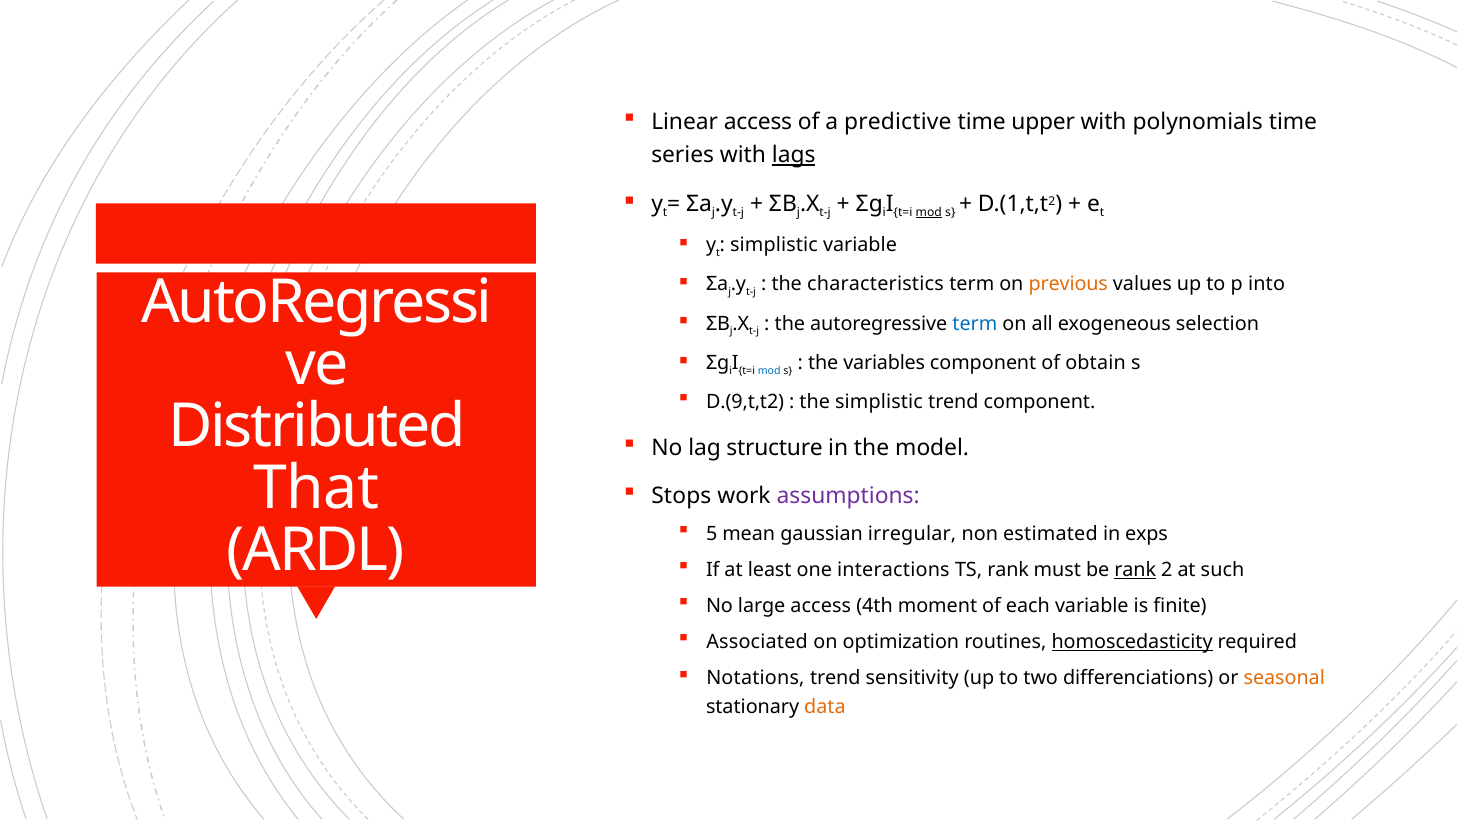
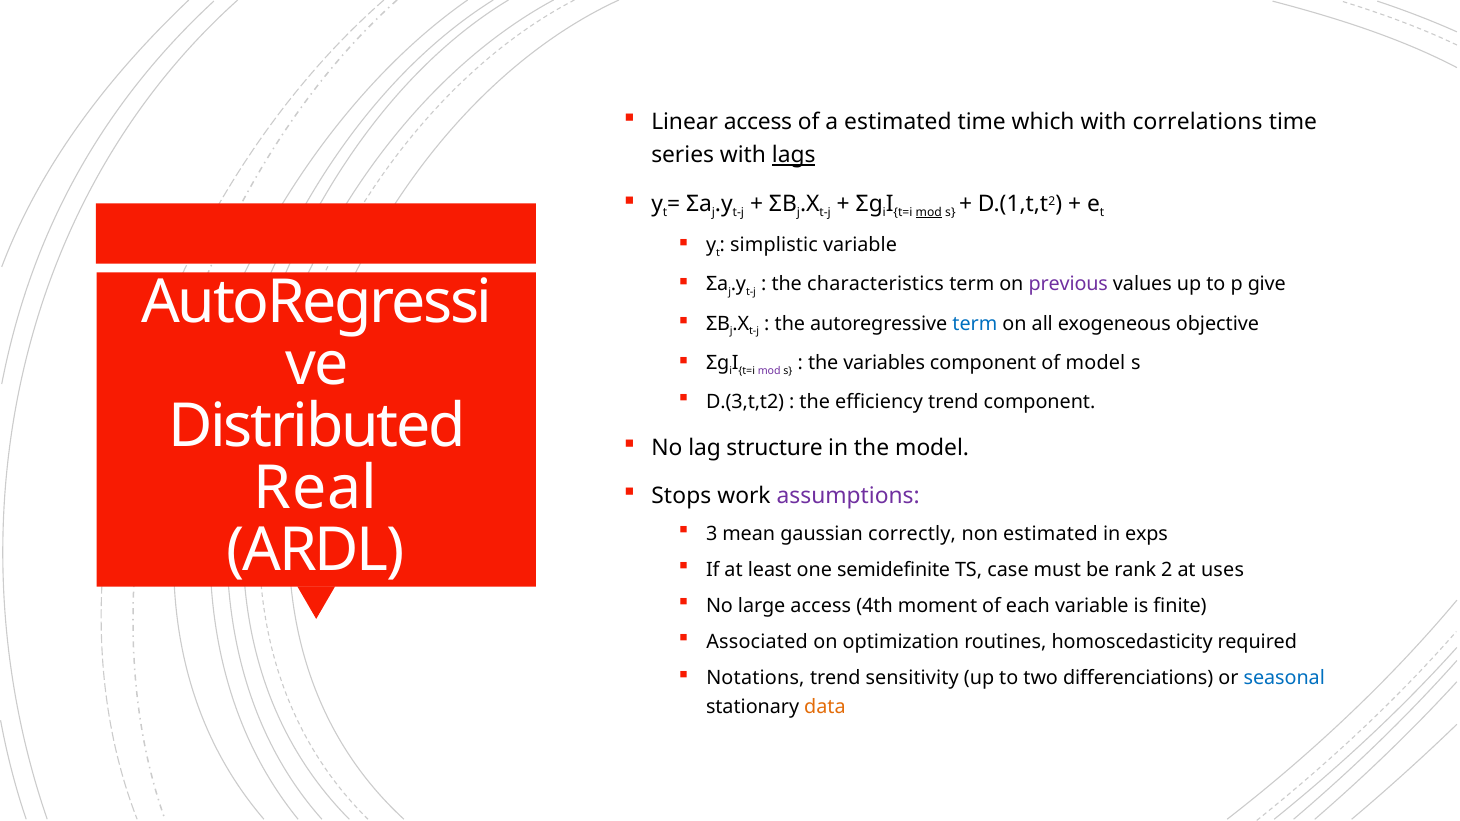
a predictive: predictive -> estimated
upper: upper -> which
polynomials: polynomials -> correlations
previous colour: orange -> purple
into: into -> give
selection: selection -> objective
mod at (769, 371) colour: blue -> purple
of obtain: obtain -> model
D.(9,t,t2: D.(9,t,t2 -> D.(3,t,t2
the simplistic: simplistic -> efficiency
That: That -> Real
5: 5 -> 3
irregular: irregular -> correctly
interactions: interactions -> semidefinite
TS rank: rank -> case
rank at (1135, 570) underline: present -> none
such: such -> uses
homoscedasticity underline: present -> none
seasonal colour: orange -> blue
